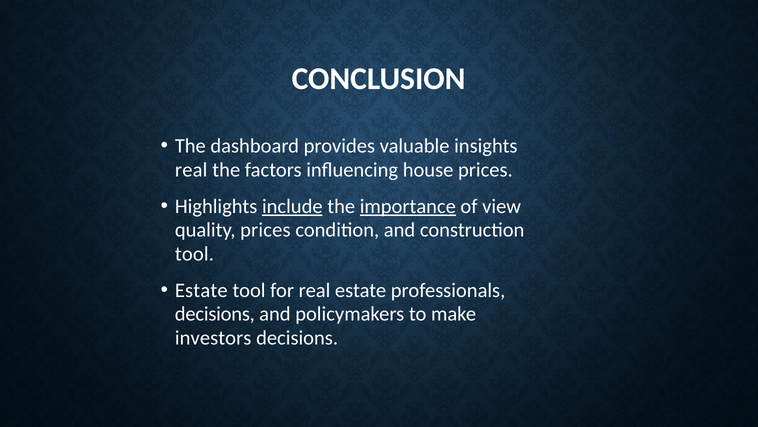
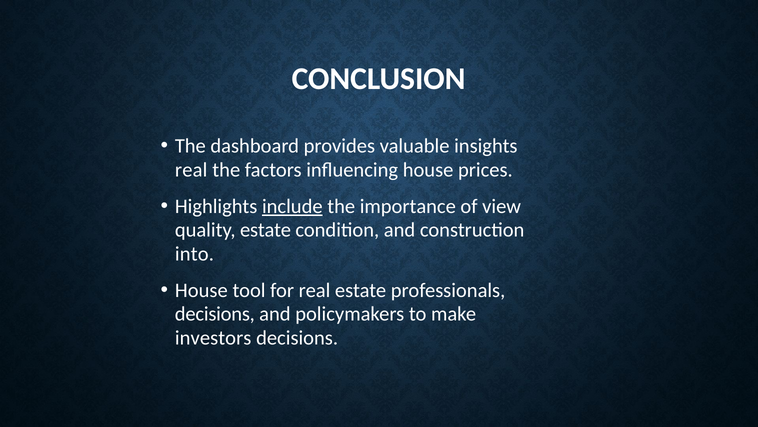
importance underline: present -> none
quality prices: prices -> estate
tool at (194, 254): tool -> into
Estate at (201, 290): Estate -> House
